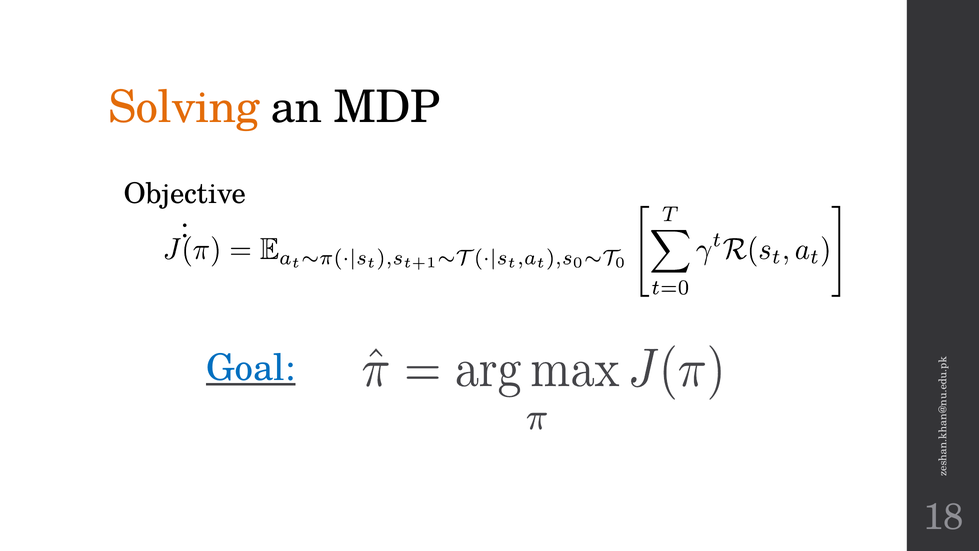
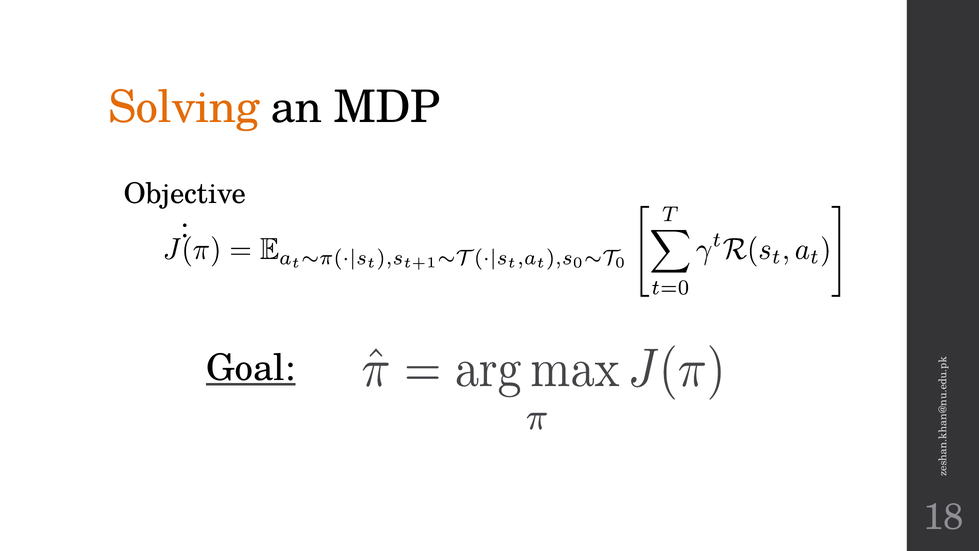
Goal colour: blue -> black
